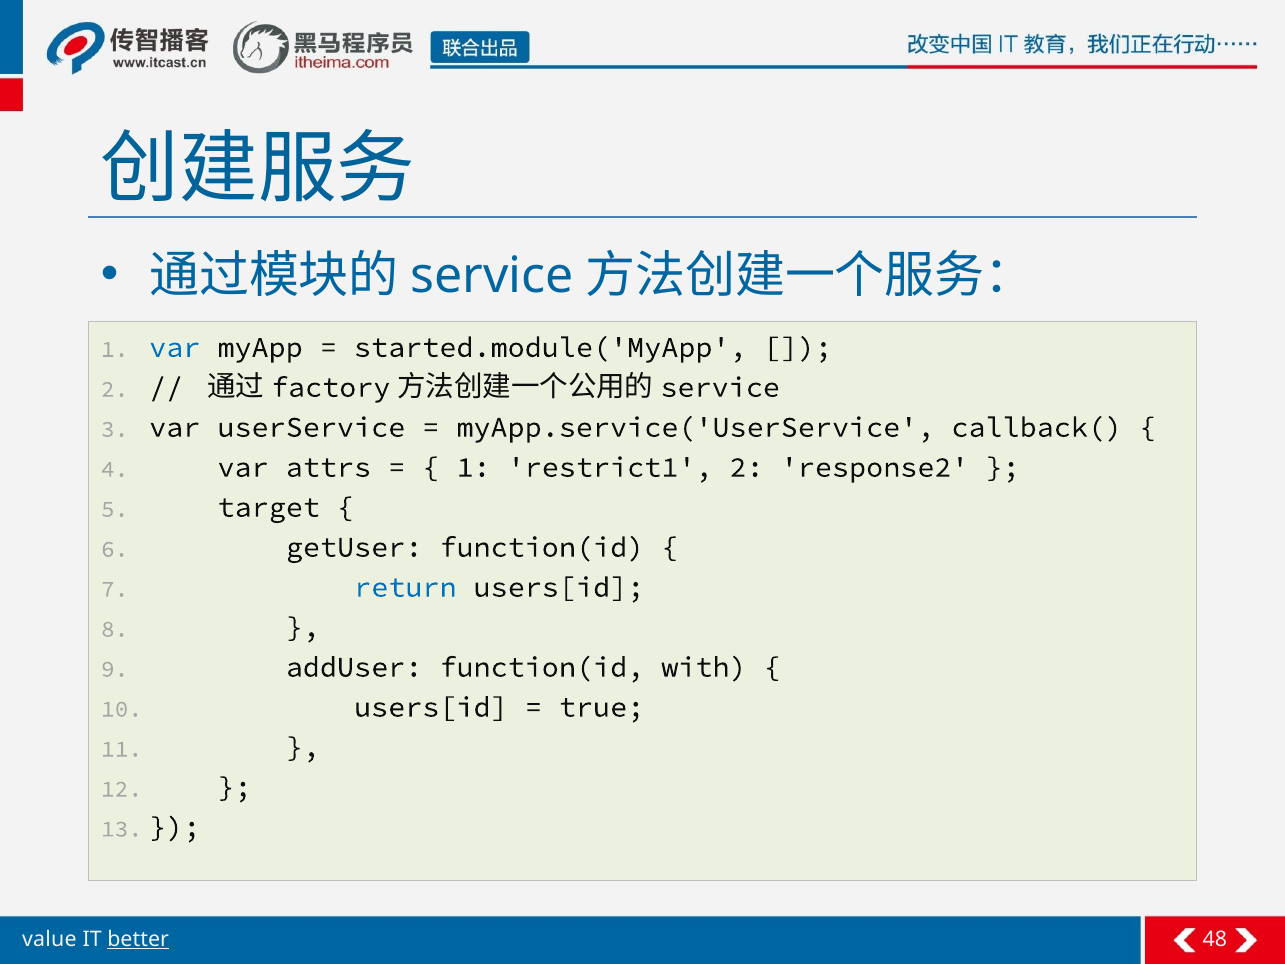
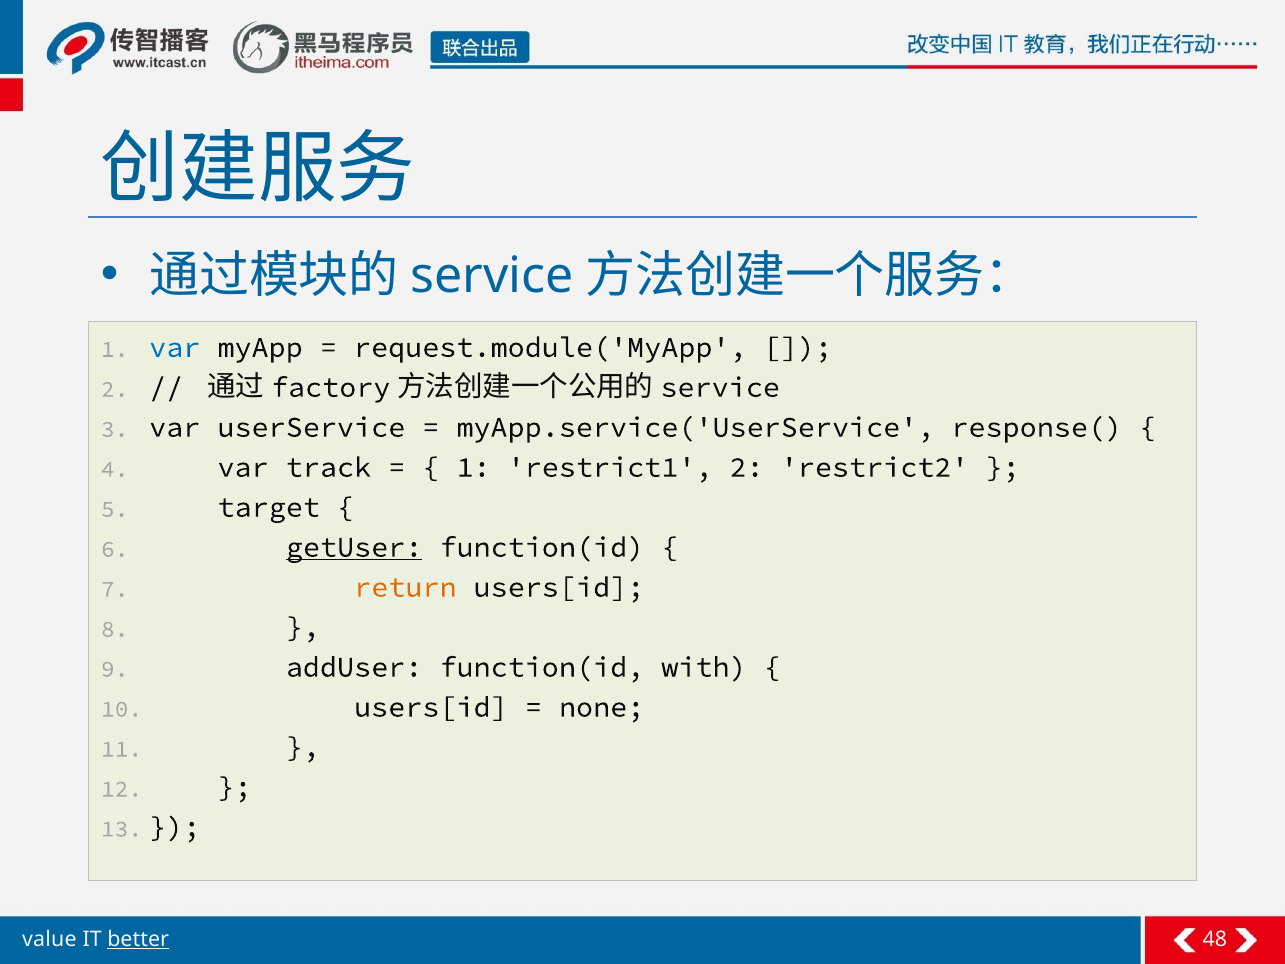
started.module('MyApp: started.module('MyApp -> request.module('MyApp
callback(: callback( -> response(
attrs: attrs -> track
response2: response2 -> restrict2
getUser underline: none -> present
return colour: blue -> orange
true: true -> none
